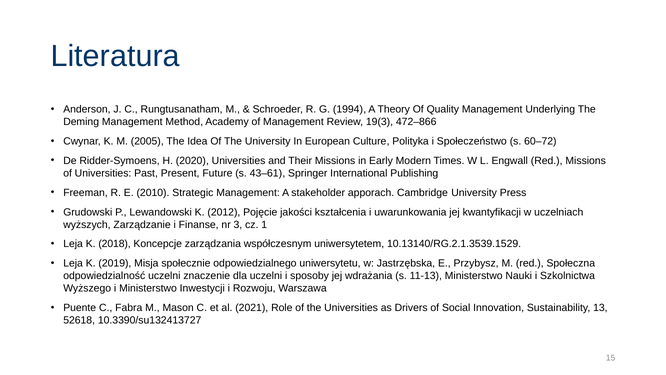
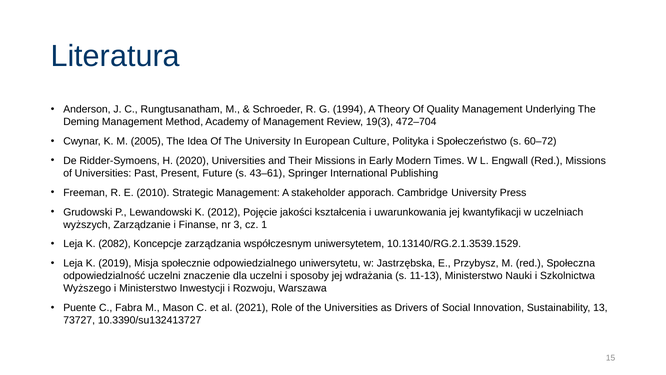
472–866: 472–866 -> 472–704
2018: 2018 -> 2082
52618: 52618 -> 73727
